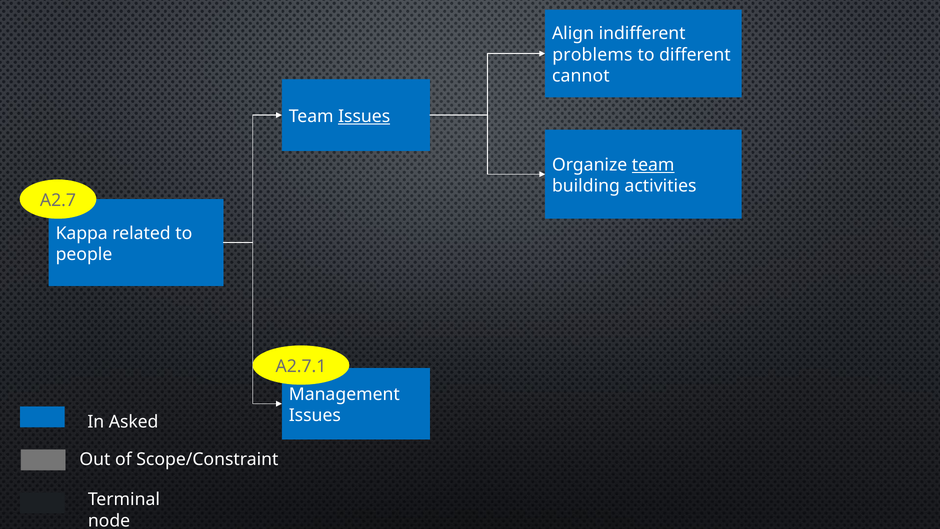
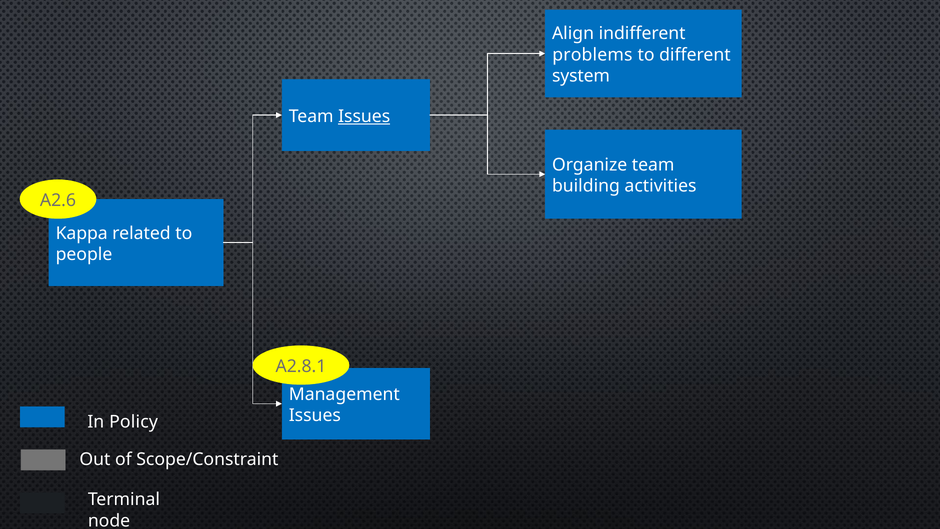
cannot: cannot -> system
team at (653, 165) underline: present -> none
A2.7: A2.7 -> A2.6
A2.7.1: A2.7.1 -> A2.8.1
Asked: Asked -> Policy
